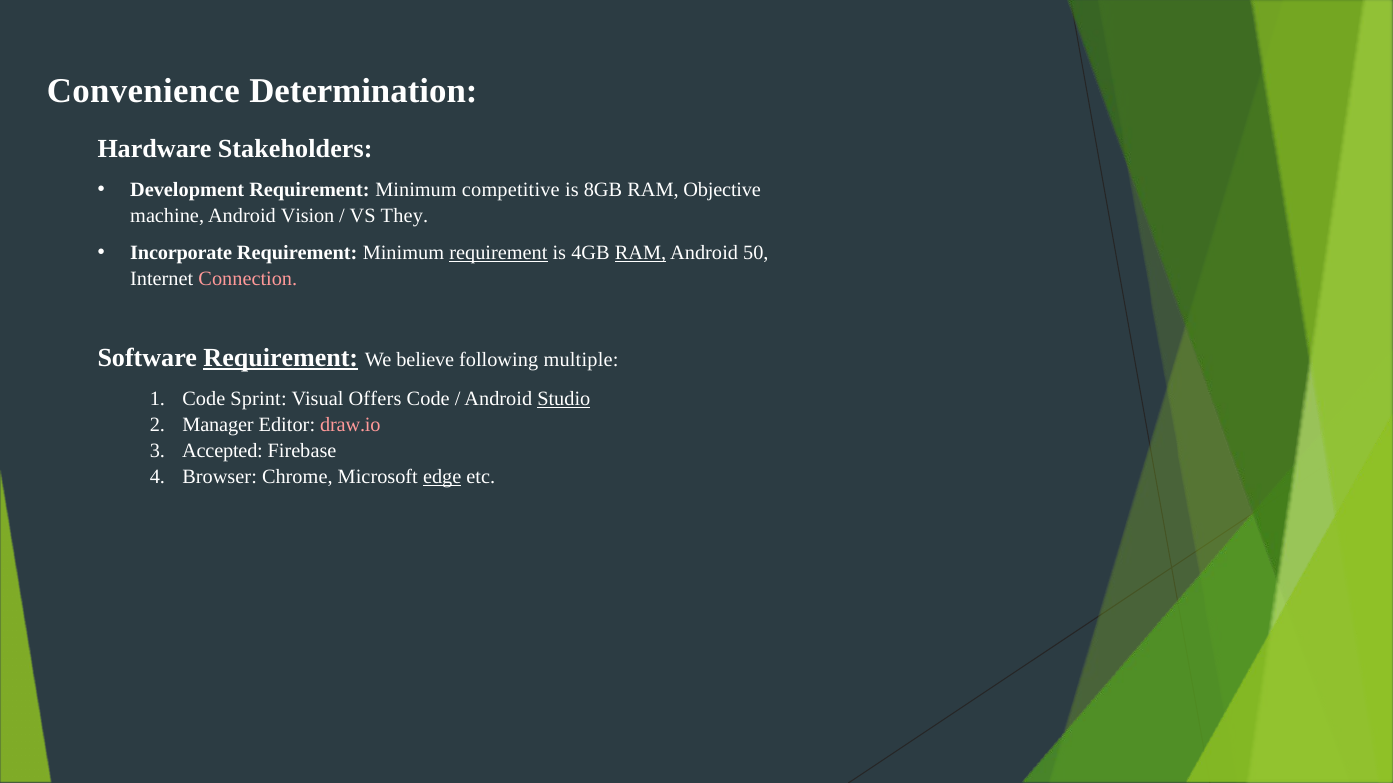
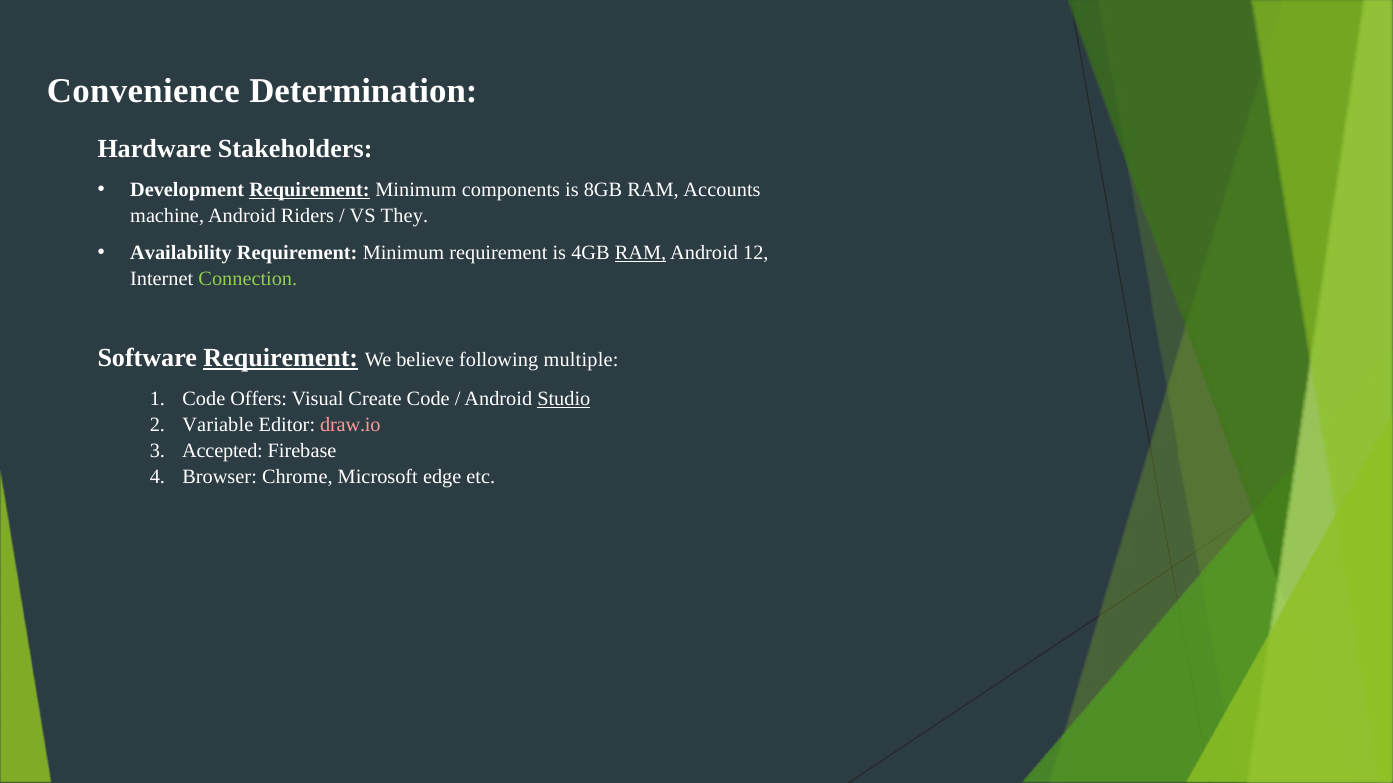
Requirement at (310, 190) underline: none -> present
competitive: competitive -> components
Objective: Objective -> Accounts
Vision: Vision -> Riders
Incorporate: Incorporate -> Availability
requirement at (498, 253) underline: present -> none
50: 50 -> 12
Connection colour: pink -> light green
Sprint: Sprint -> Offers
Offers: Offers -> Create
Manager: Manager -> Variable
edge underline: present -> none
